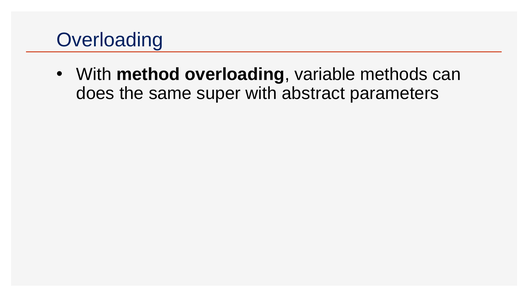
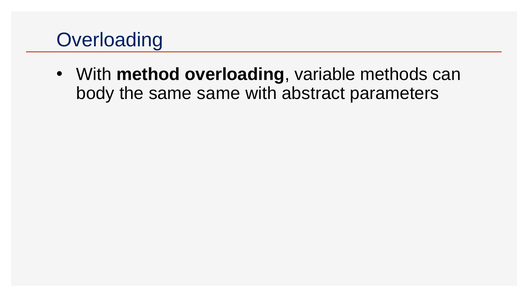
does: does -> body
same super: super -> same
